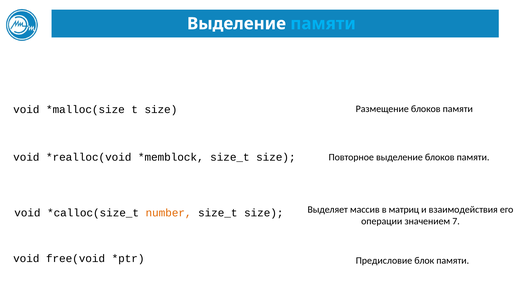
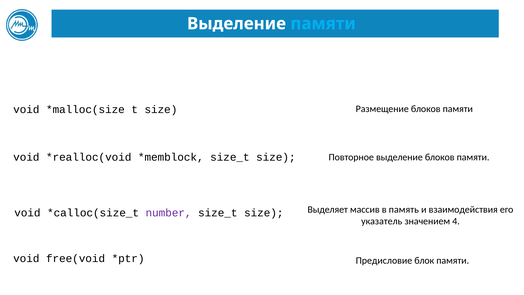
number colour: orange -> purple
матриц: матриц -> память
операции: операции -> указатель
7: 7 -> 4
